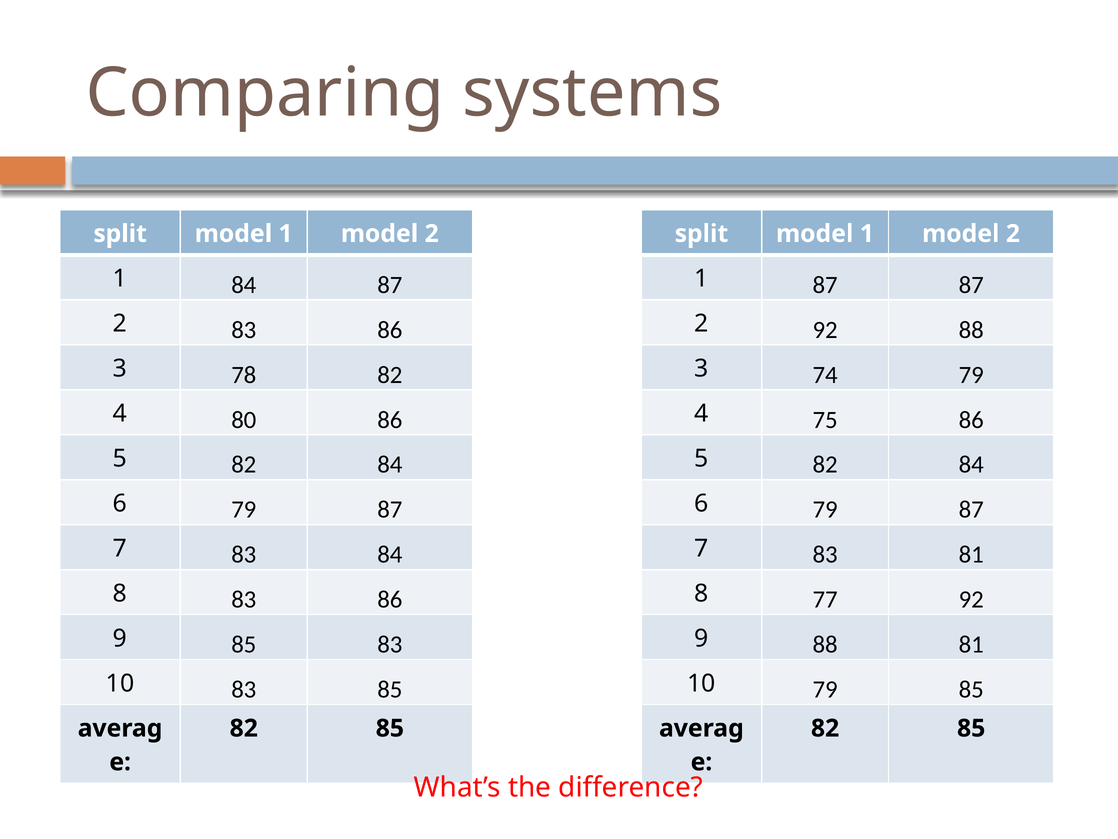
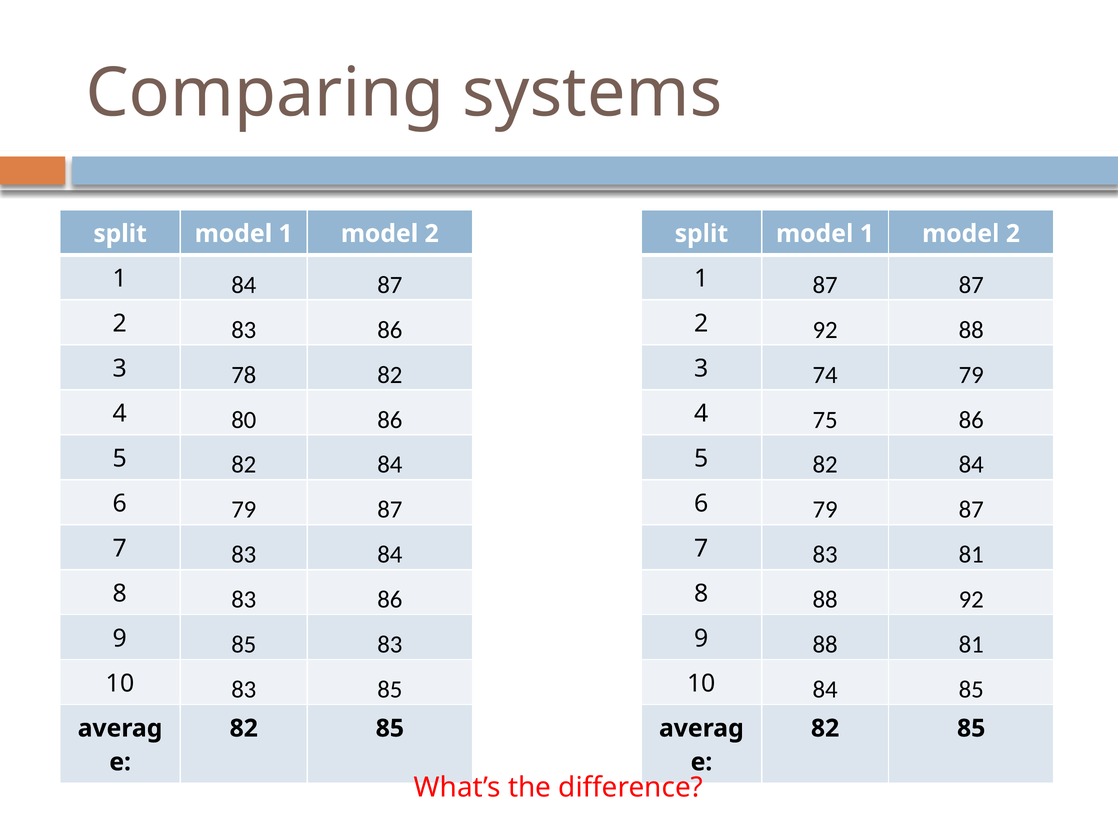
8 77: 77 -> 88
10 79: 79 -> 84
